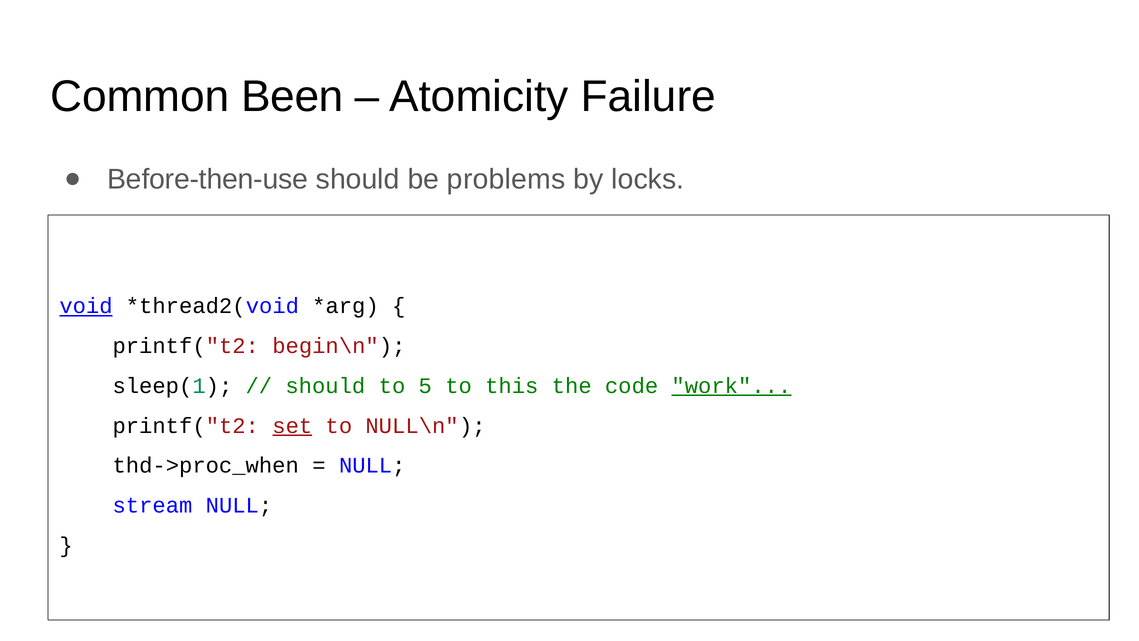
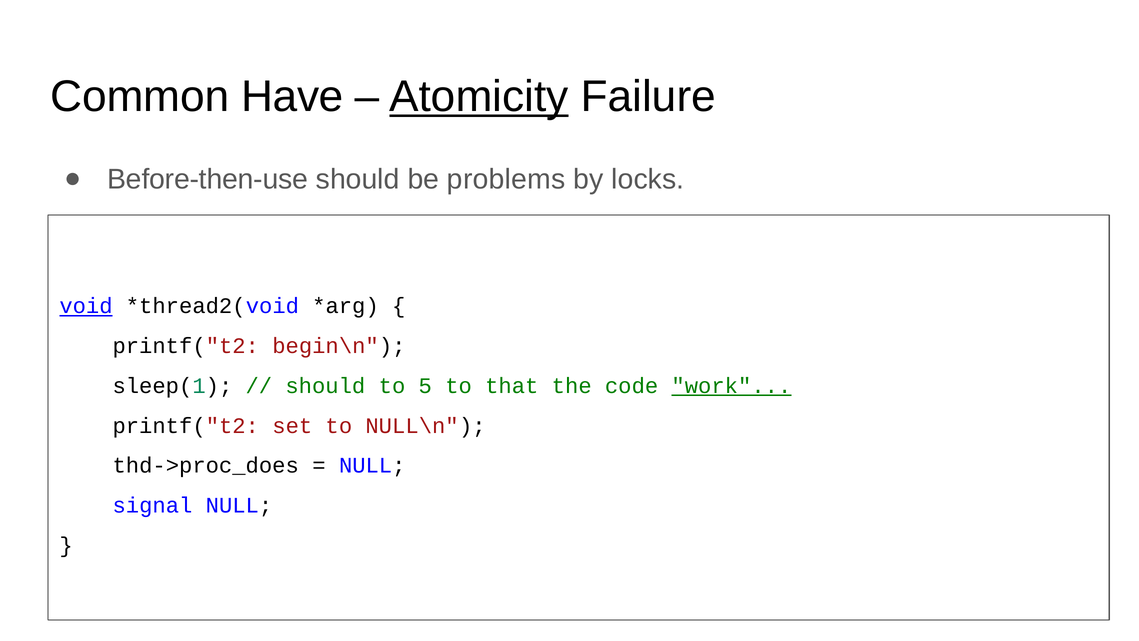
Been: Been -> Have
Atomicity underline: none -> present
this: this -> that
set underline: present -> none
thd->proc_when: thd->proc_when -> thd->proc_does
stream: stream -> signal
